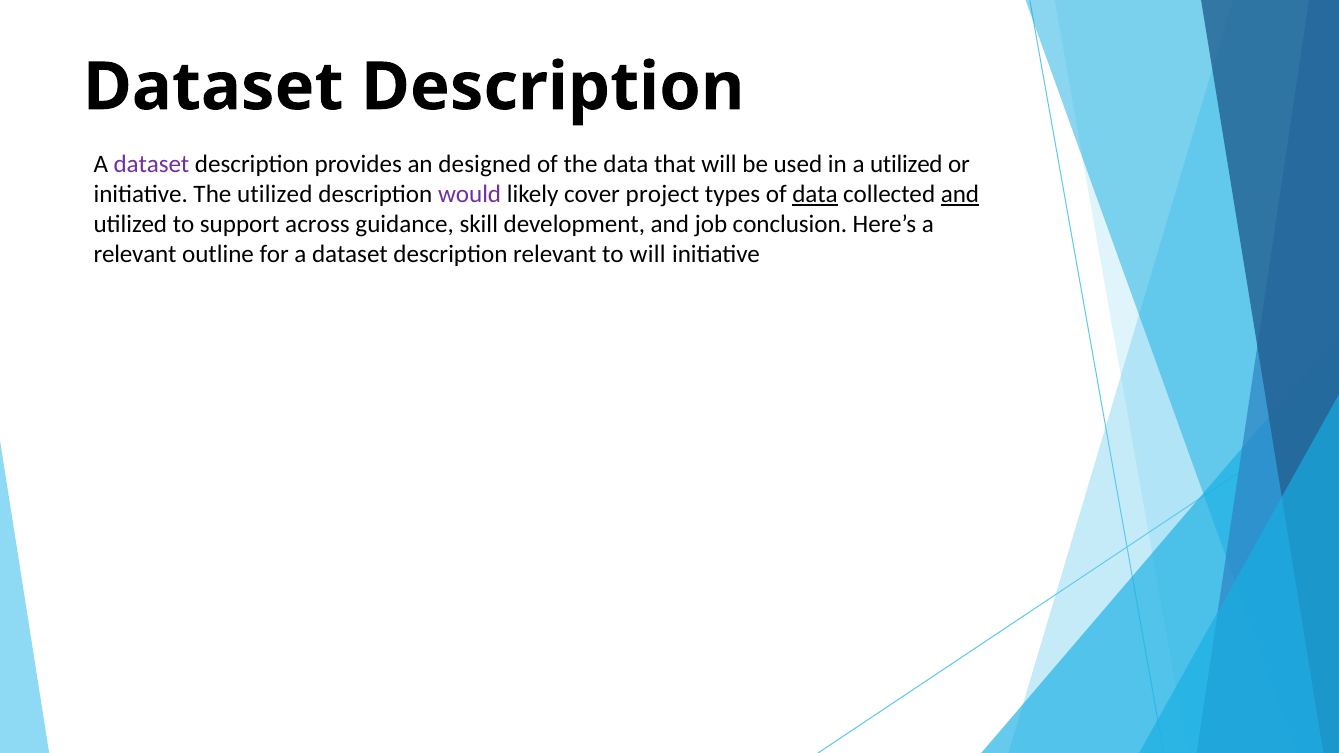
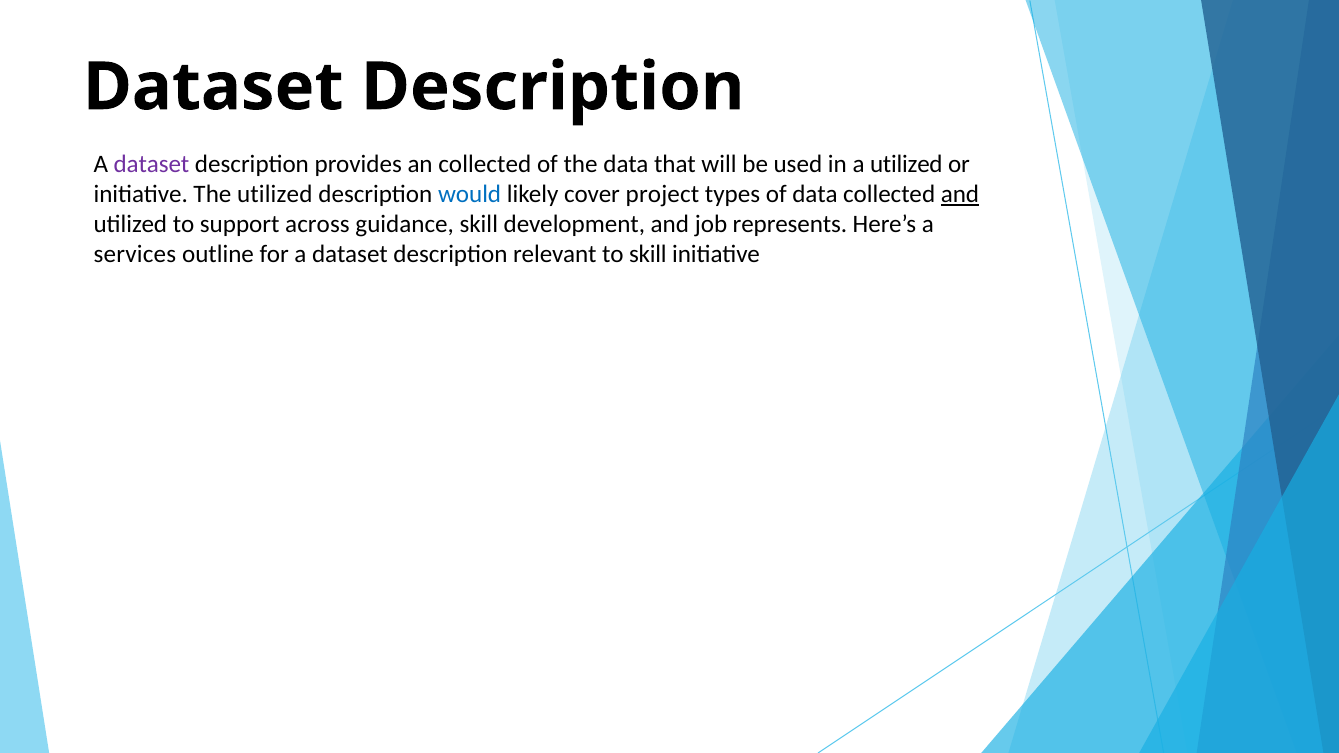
an designed: designed -> collected
would colour: purple -> blue
data at (815, 194) underline: present -> none
conclusion: conclusion -> represents
relevant at (135, 254): relevant -> services
to will: will -> skill
